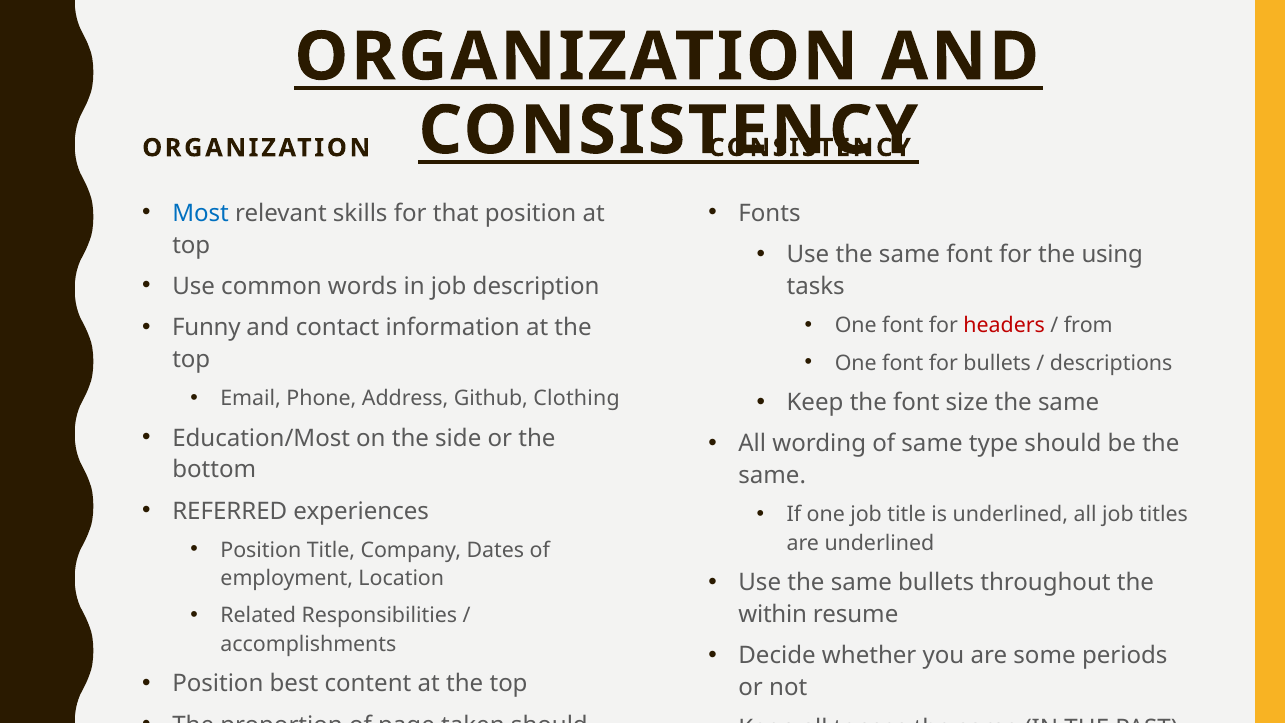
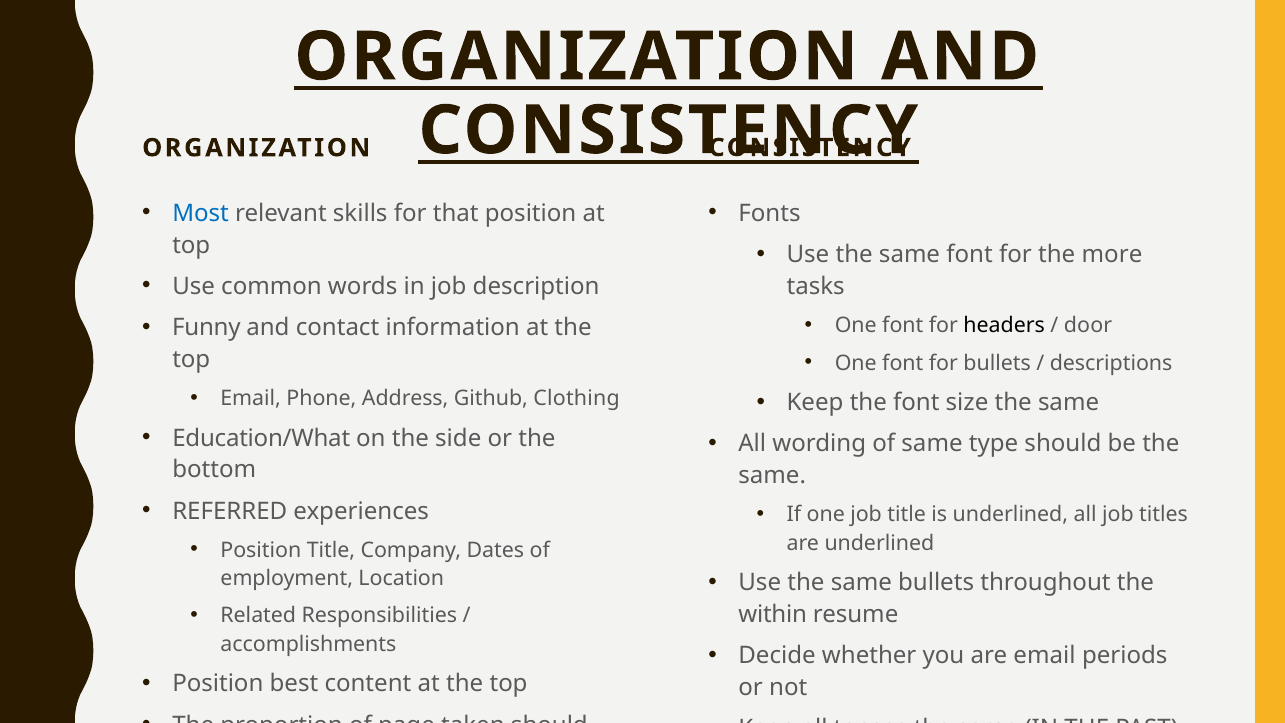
using: using -> more
headers colour: red -> black
from: from -> door
Education/Most: Education/Most -> Education/What
are some: some -> email
